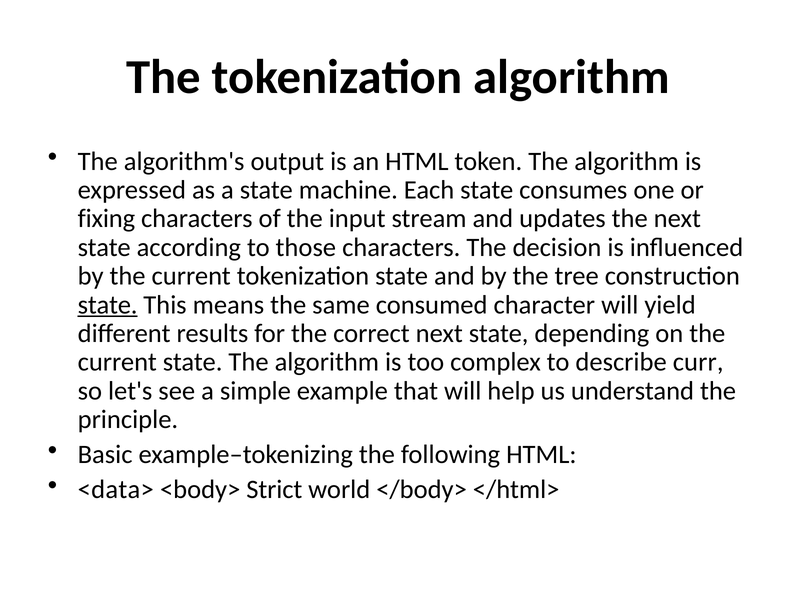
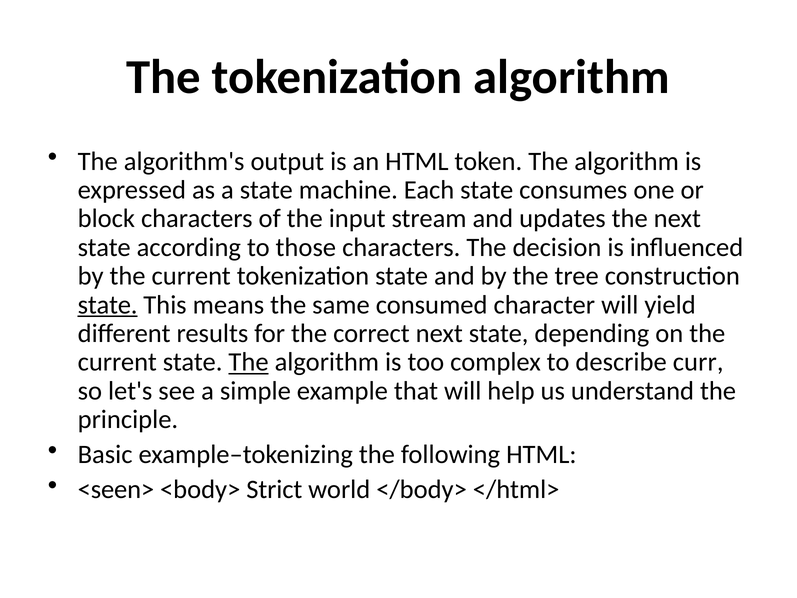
fixing: fixing -> block
The at (249, 362) underline: none -> present
<data>: <data> -> <seen>
